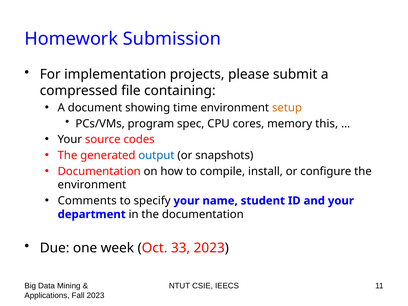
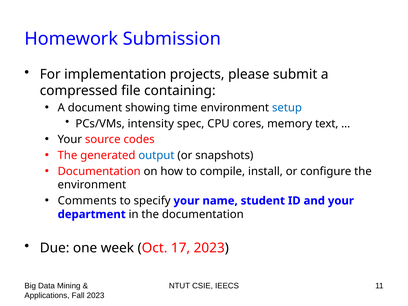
setup colour: orange -> blue
program: program -> intensity
this: this -> text
33: 33 -> 17
